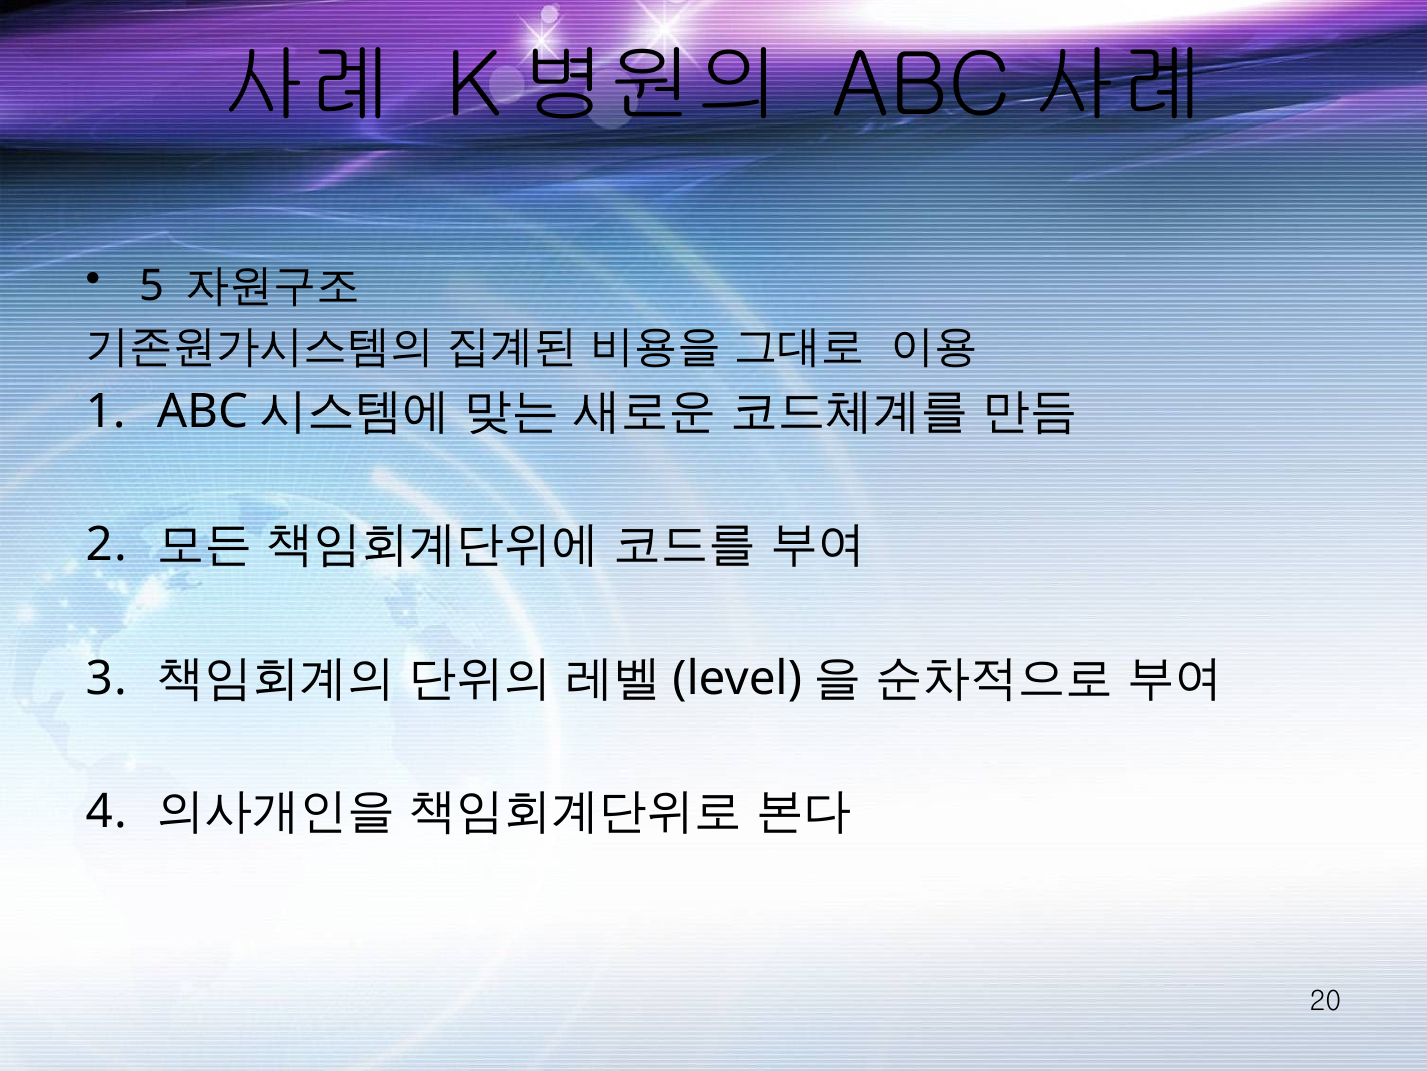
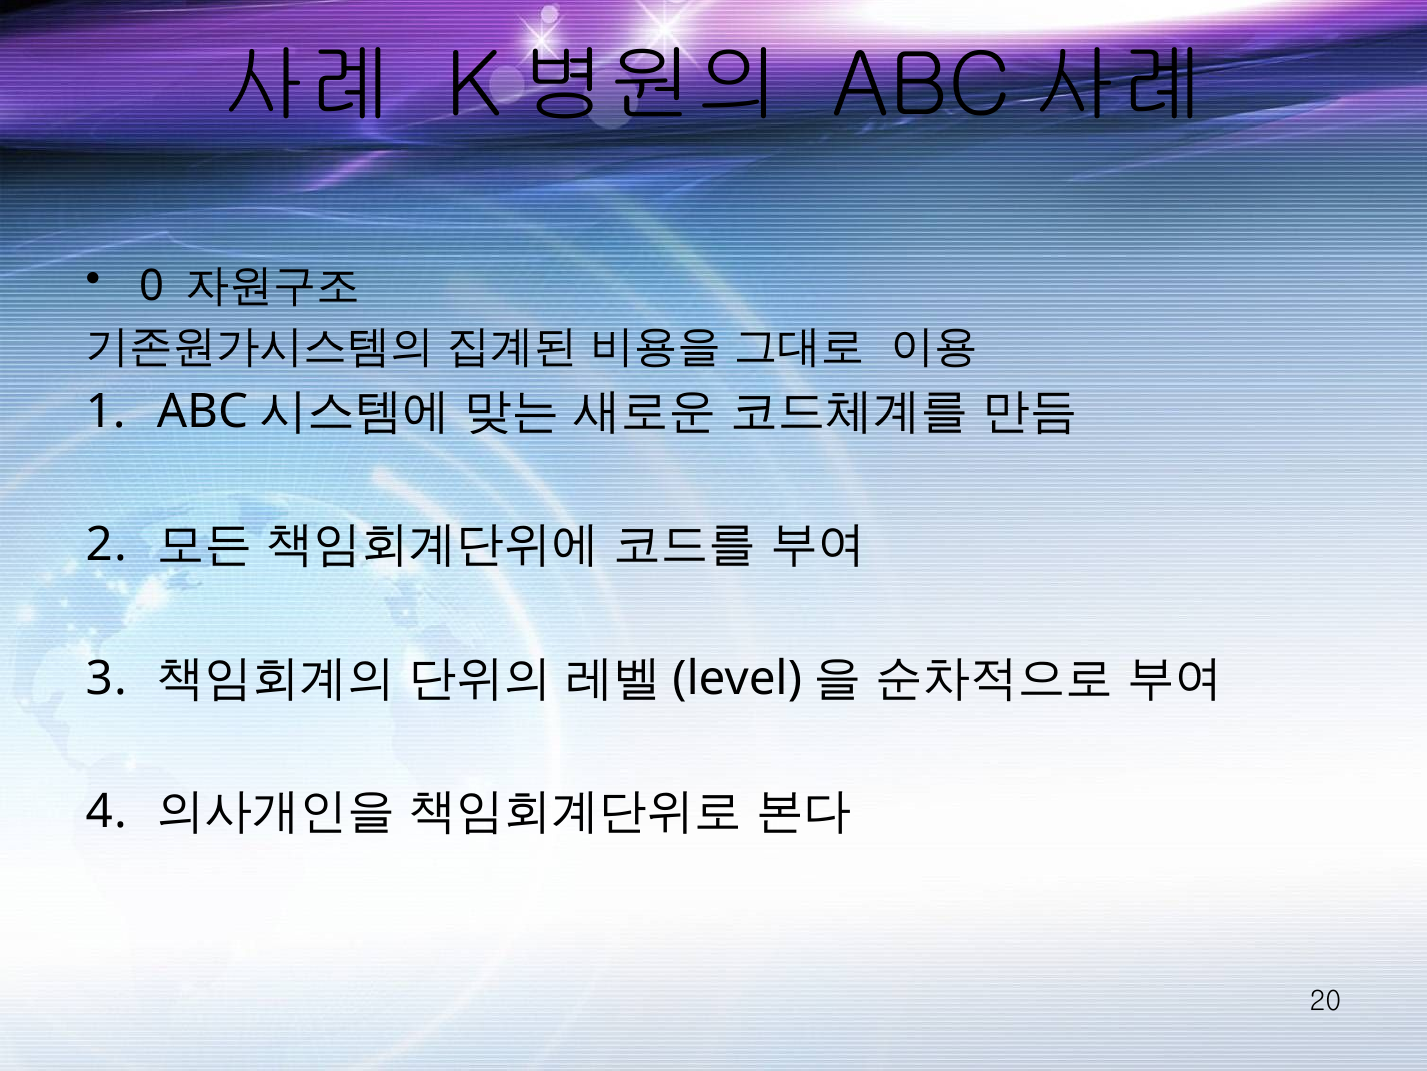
5: 5 -> 0
